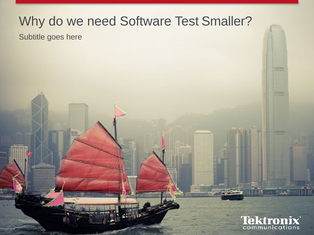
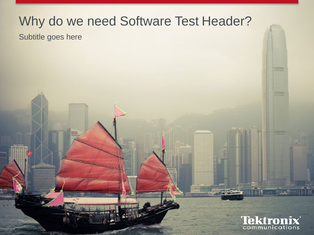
Smaller: Smaller -> Header
